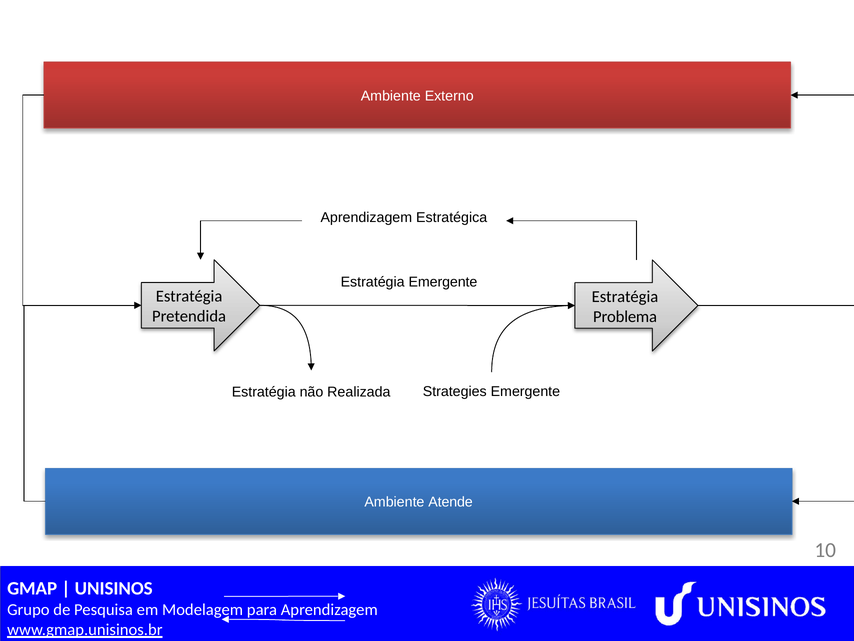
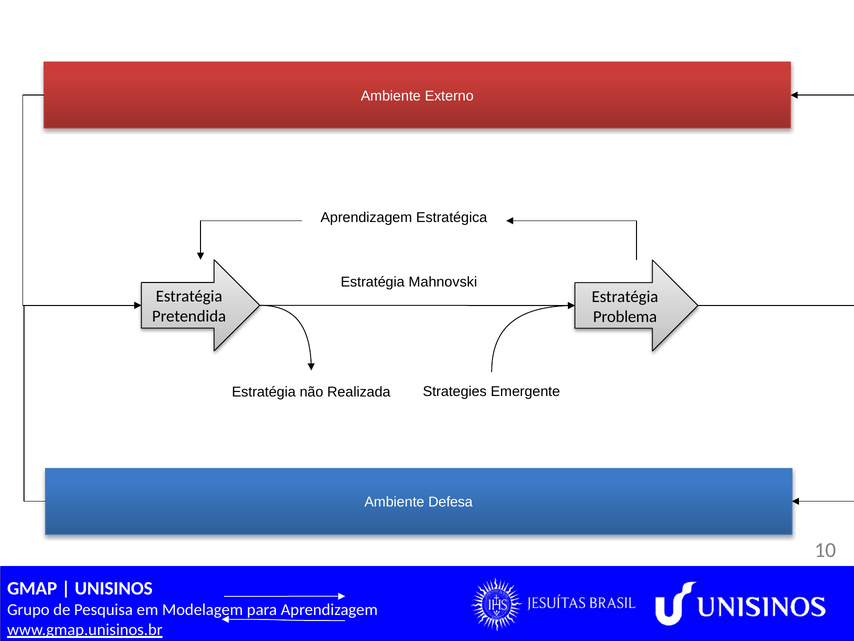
Estratégia Emergente: Emergente -> Mahnovski
Atende: Atende -> Defesa
